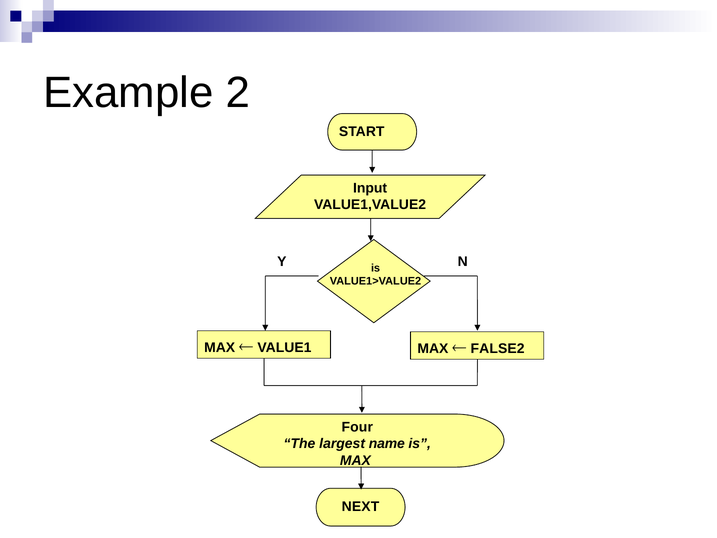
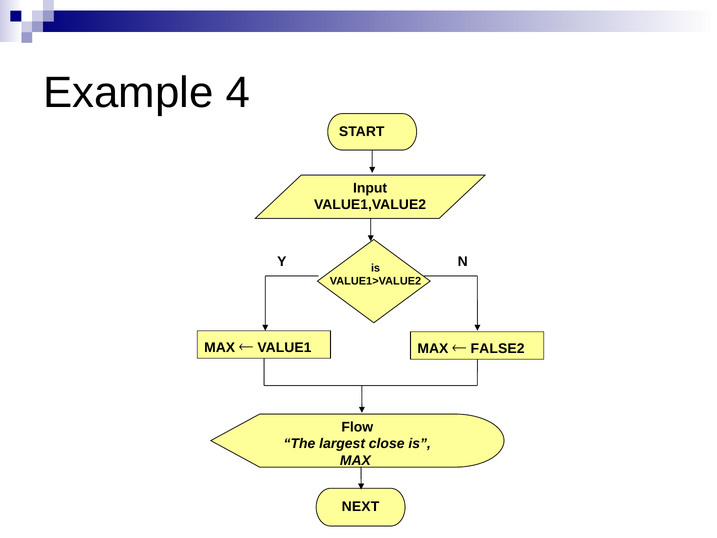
2: 2 -> 4
Four: Four -> Flow
name: name -> close
